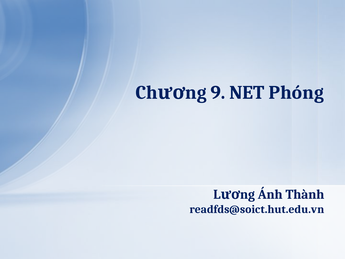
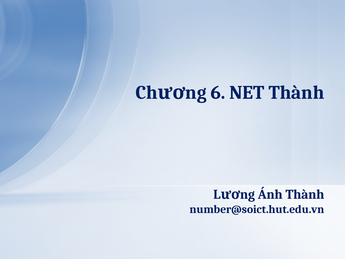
9: 9 -> 6
NET Phóng: Phóng -> Thành
readfds@soict.hut.edu.vn: readfds@soict.hut.edu.vn -> number@soict.hut.edu.vn
